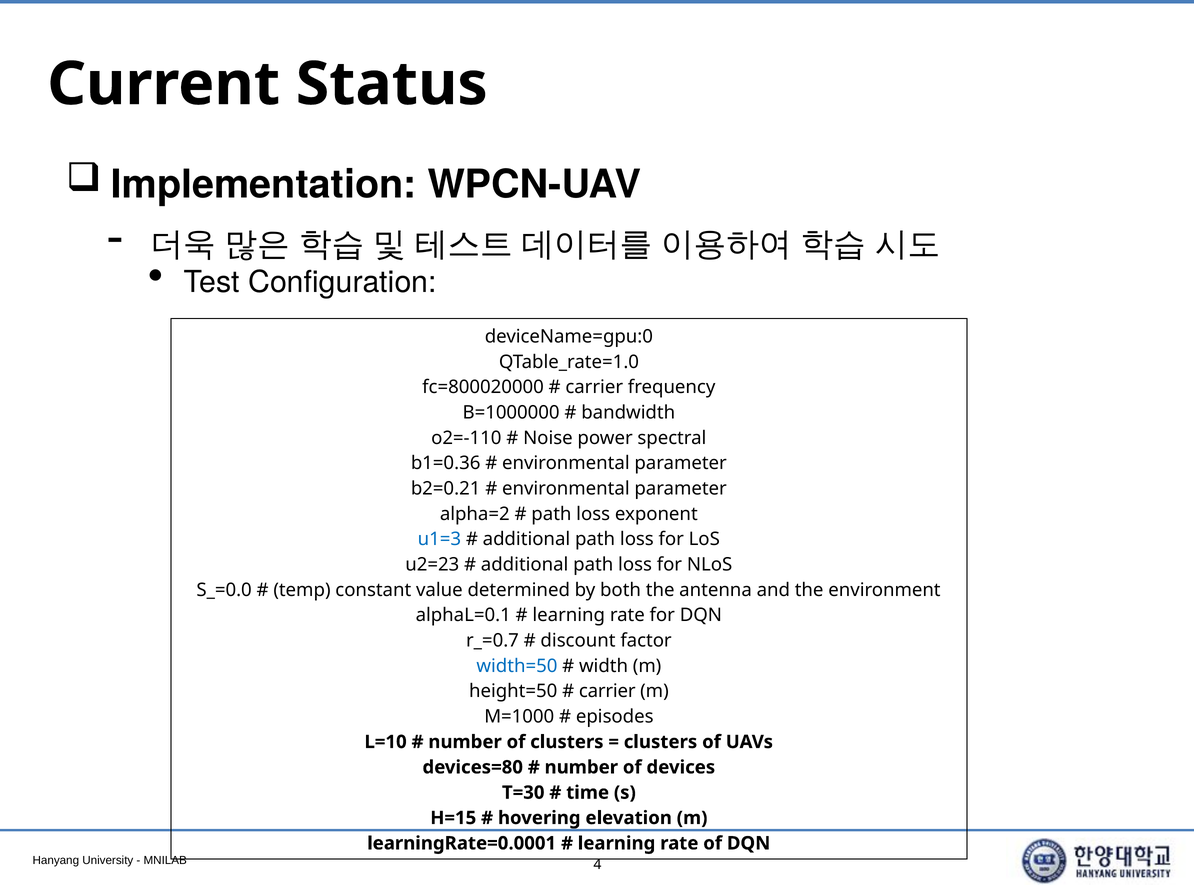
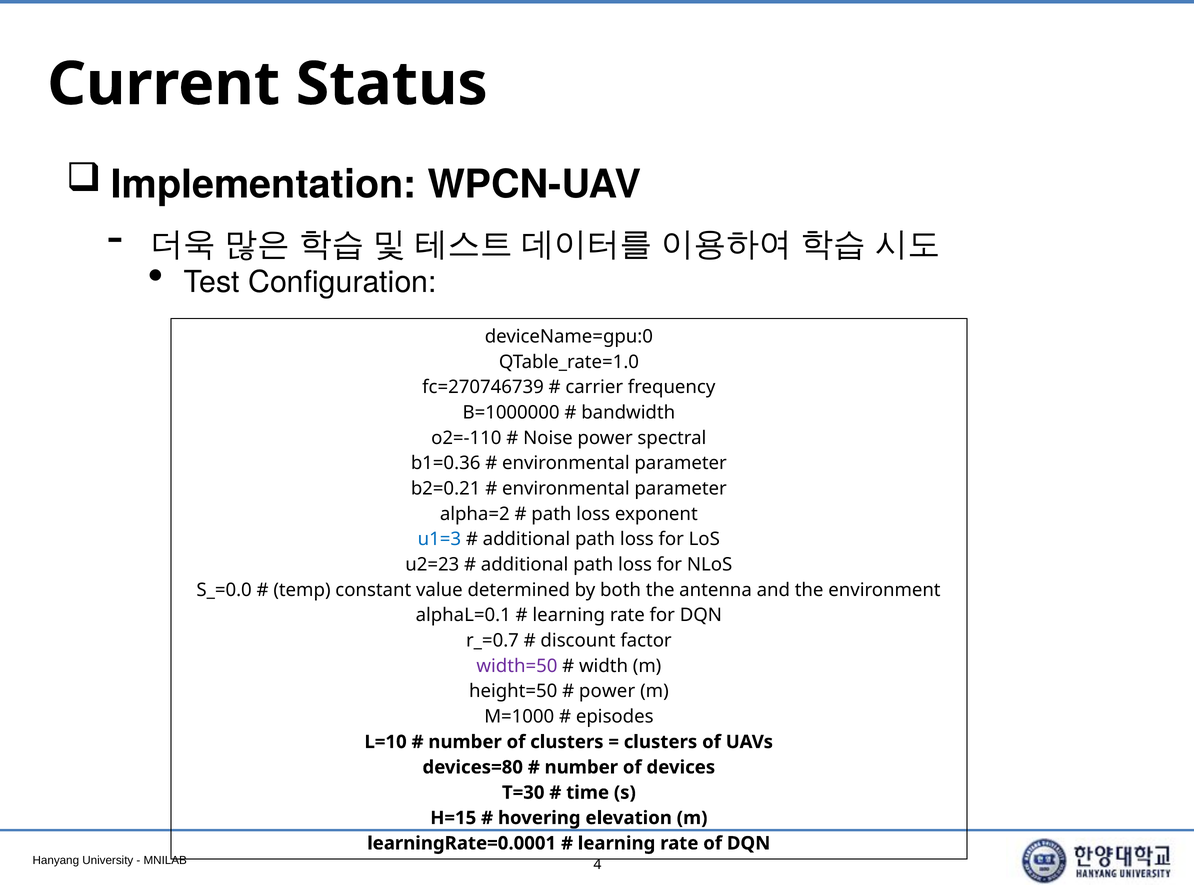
fc=800020000: fc=800020000 -> fc=270746739
width=50 colour: blue -> purple
carrier at (607, 691): carrier -> power
